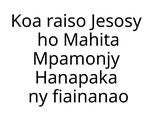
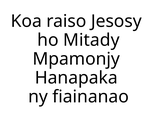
Mahita: Mahita -> Mitady
